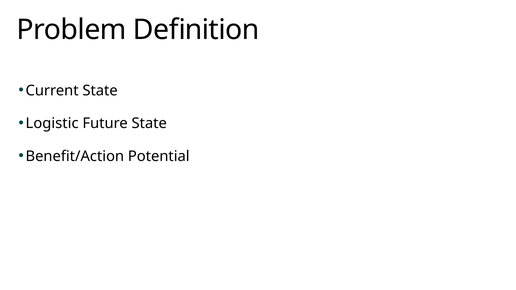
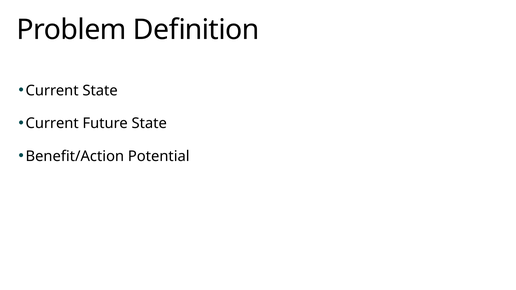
Logistic at (52, 123): Logistic -> Current
